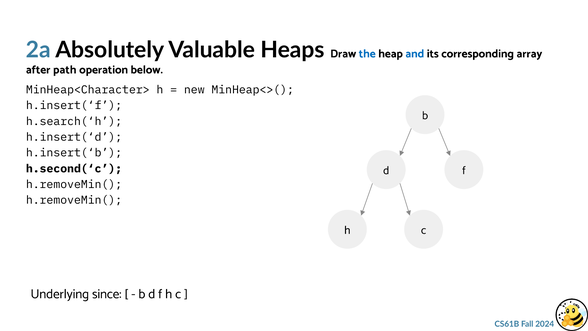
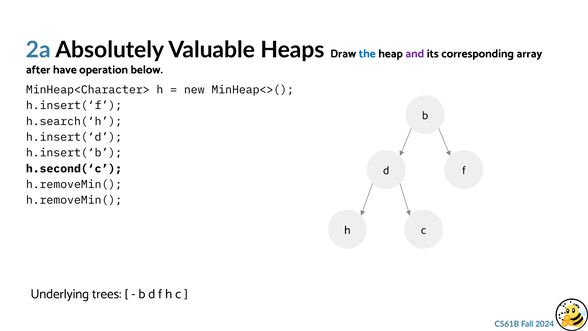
and colour: blue -> purple
path: path -> have
since: since -> trees
